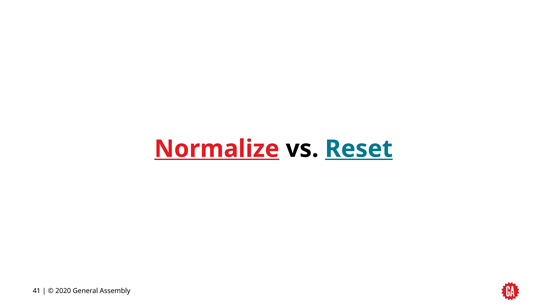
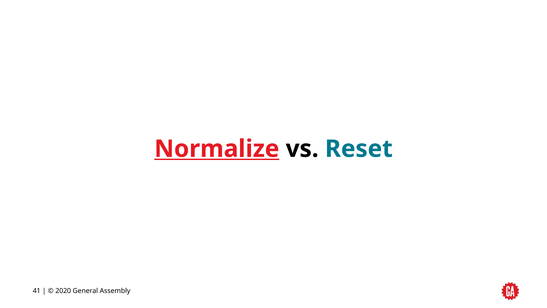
Reset underline: present -> none
